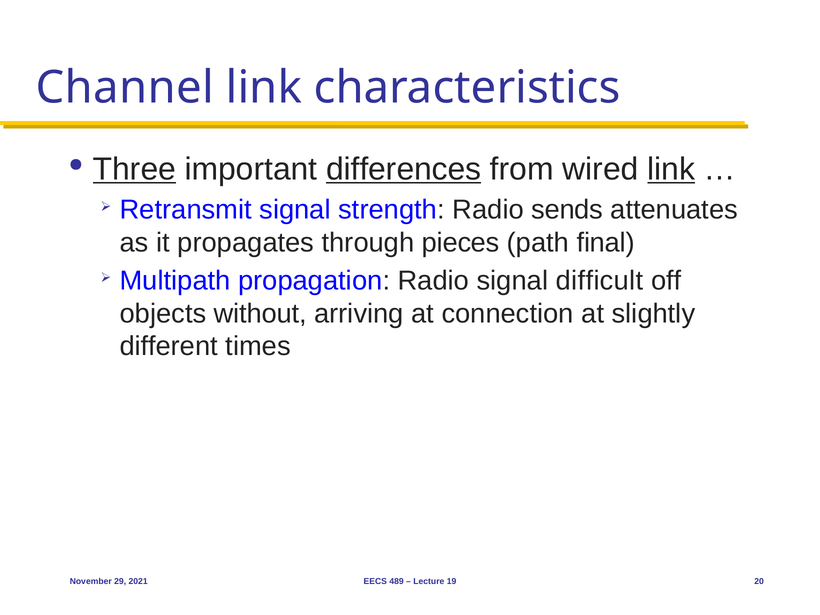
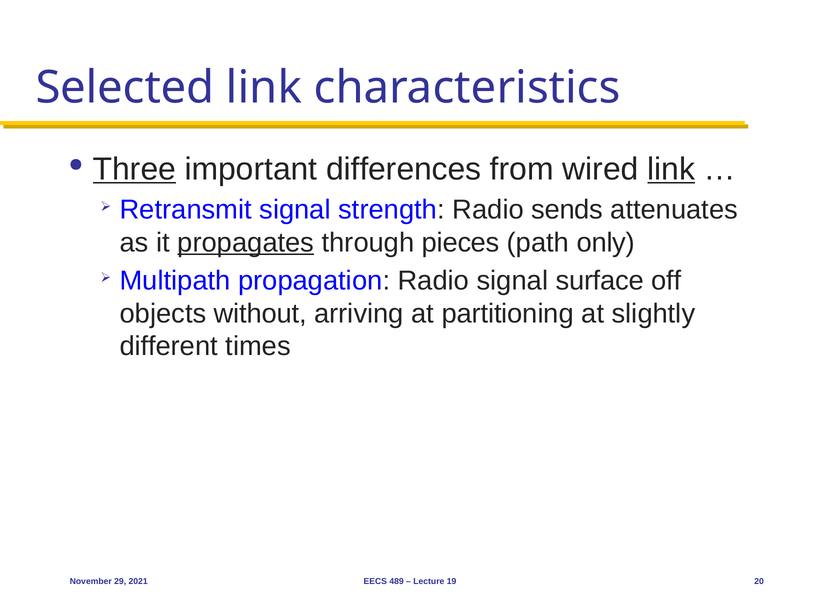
Channel: Channel -> Selected
differences underline: present -> none
propagates underline: none -> present
final: final -> only
difficult: difficult -> surface
connection: connection -> partitioning
